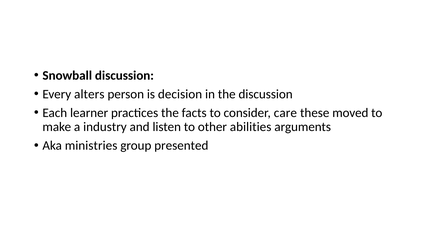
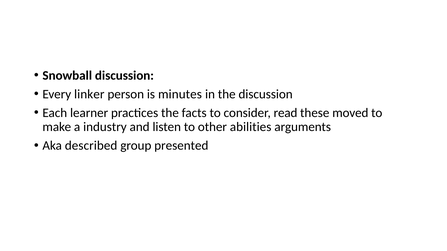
alters: alters -> linker
decision: decision -> minutes
care: care -> read
ministries: ministries -> described
